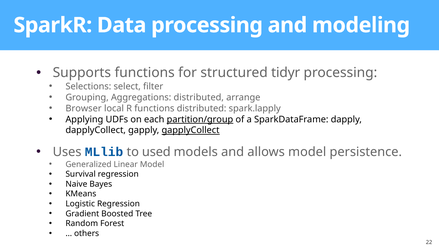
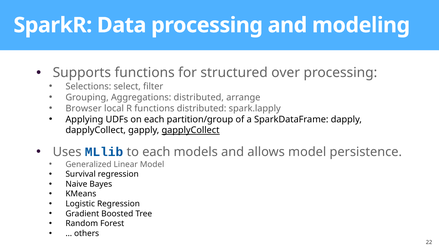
tidyr: tidyr -> over
partition/group underline: present -> none
to used: used -> each
